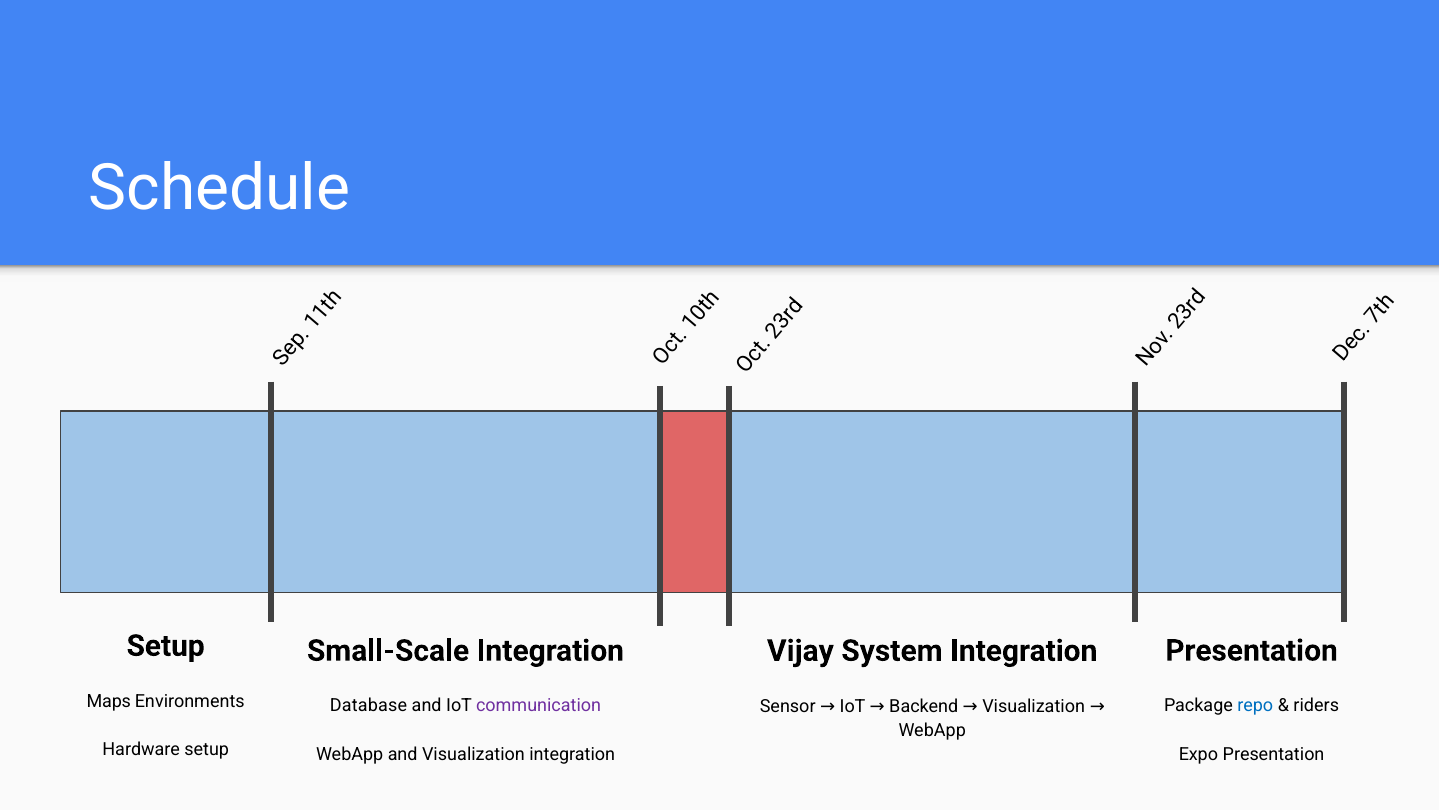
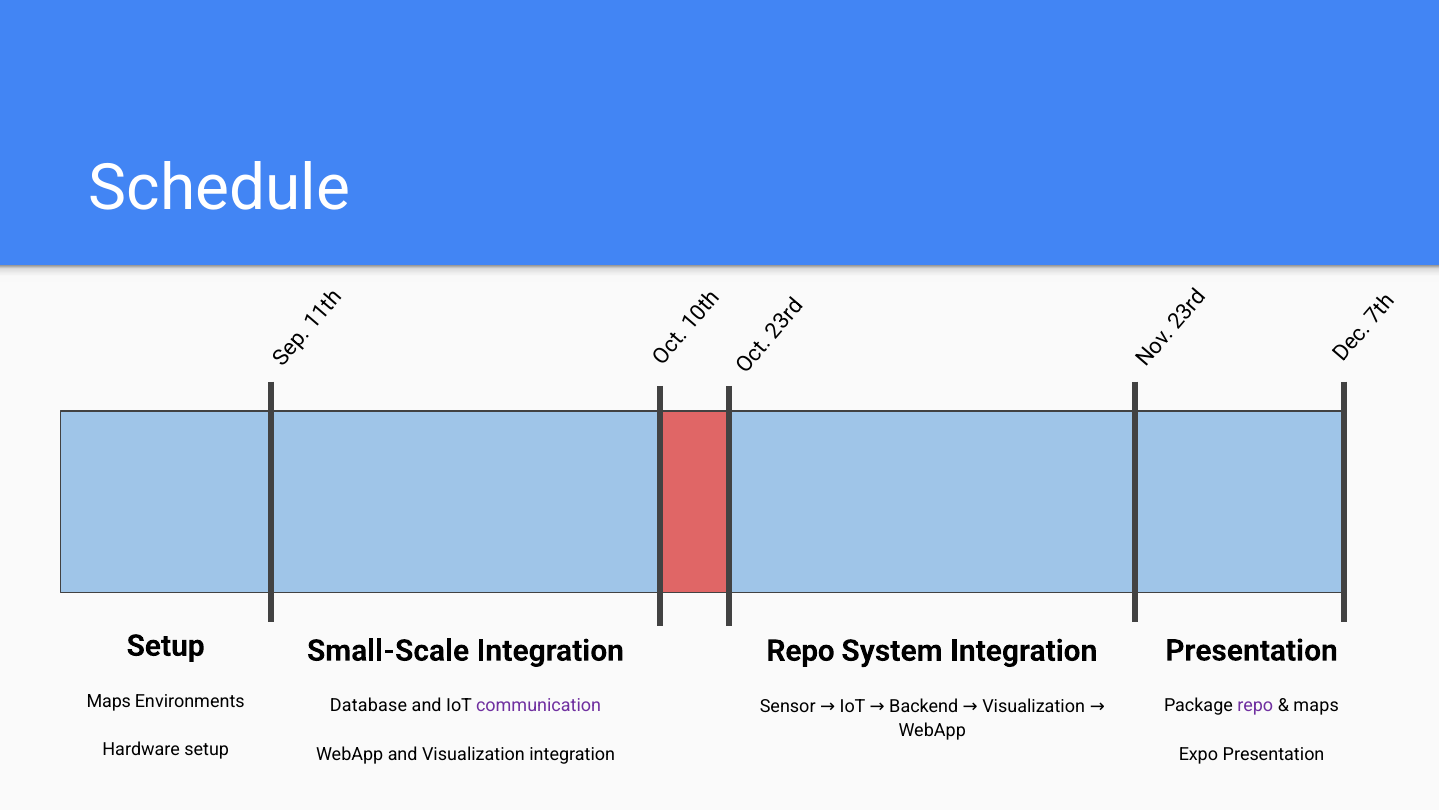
Vijay at (800, 650): Vijay -> Repo
repo at (1255, 705) colour: blue -> purple
riders at (1316, 705): riders -> maps
